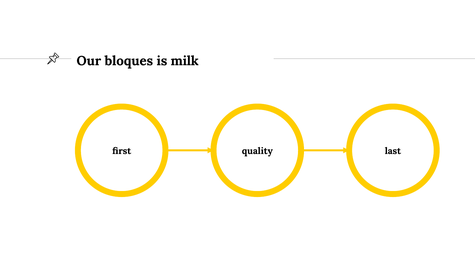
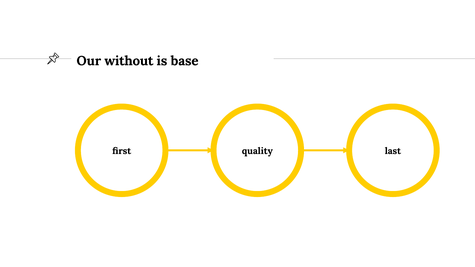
bloques: bloques -> without
milk: milk -> base
